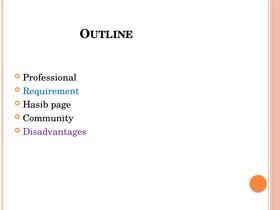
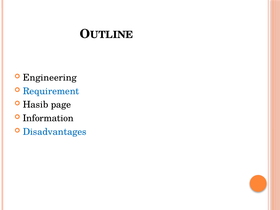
Professional: Professional -> Engineering
Community: Community -> Information
Disadvantages colour: purple -> blue
